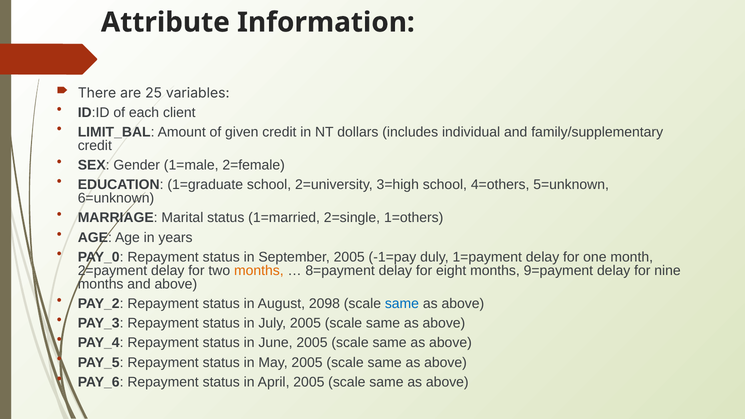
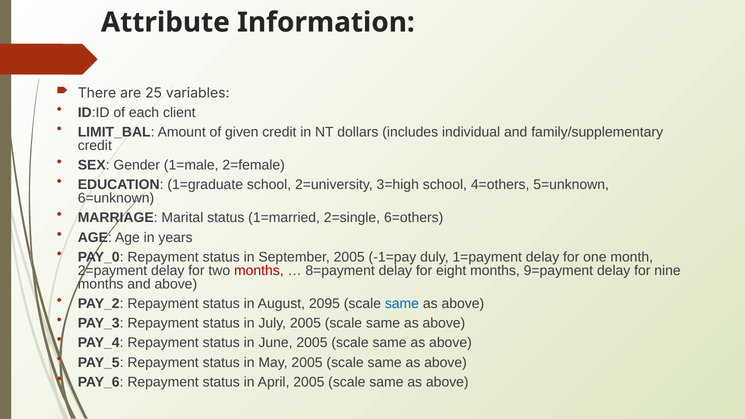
1=others: 1=others -> 6=others
months at (259, 271) colour: orange -> red
2098: 2098 -> 2095
